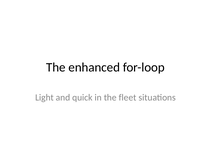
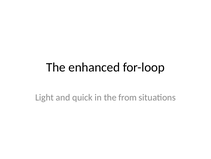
fleet: fleet -> from
